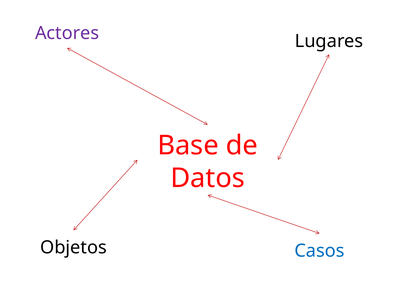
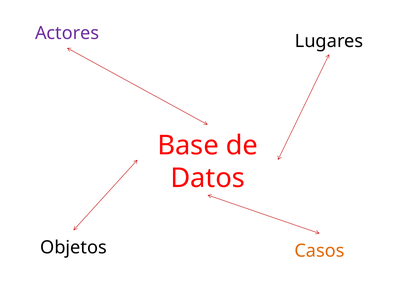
Casos colour: blue -> orange
